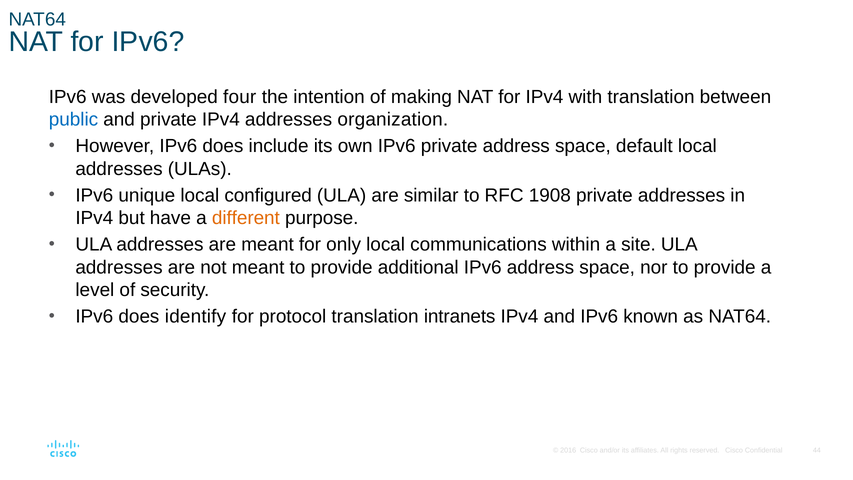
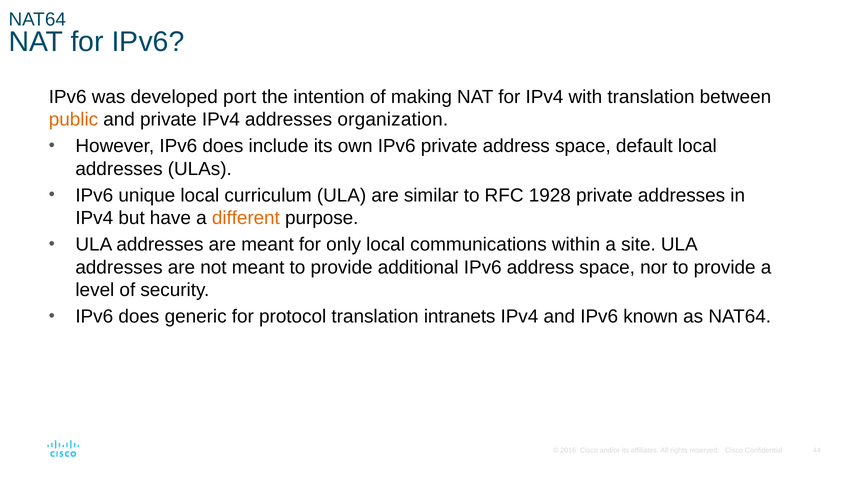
four: four -> port
public colour: blue -> orange
configured: configured -> curriculum
1908: 1908 -> 1928
identify: identify -> generic
